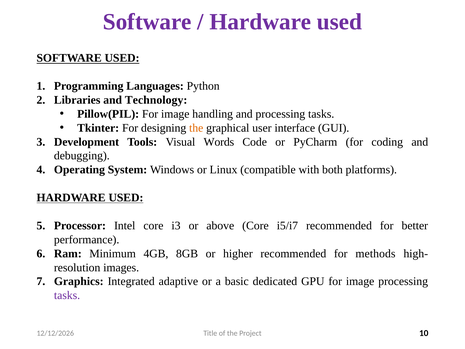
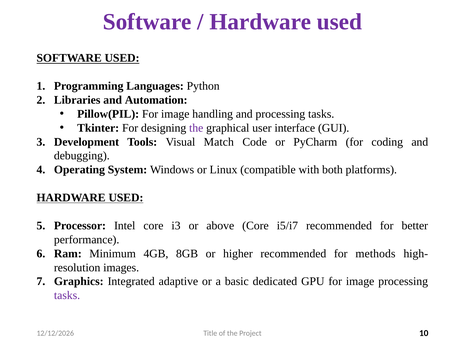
Technology: Technology -> Automation
the at (196, 128) colour: orange -> purple
Words: Words -> Match
